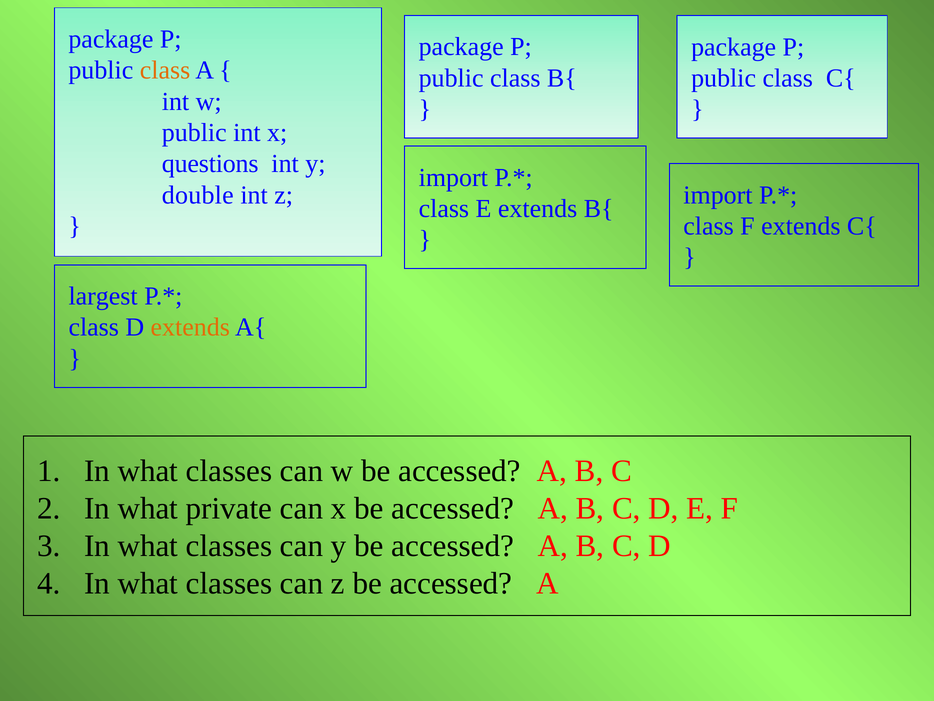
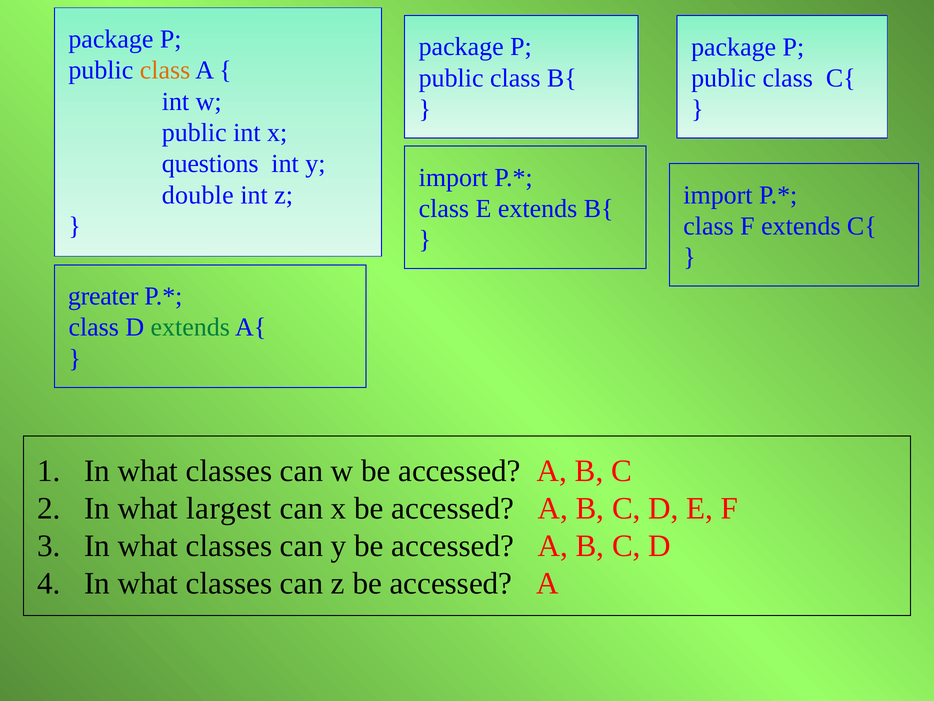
largest: largest -> greater
extends at (190, 327) colour: orange -> green
private: private -> largest
